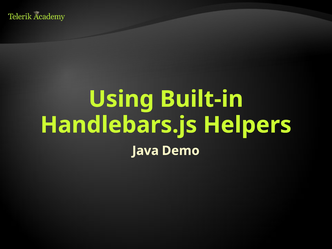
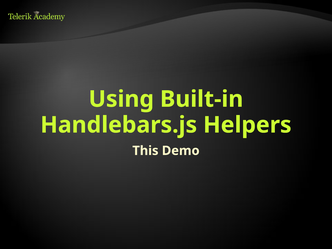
Java: Java -> This
